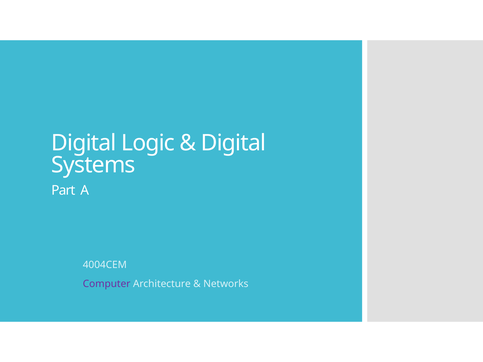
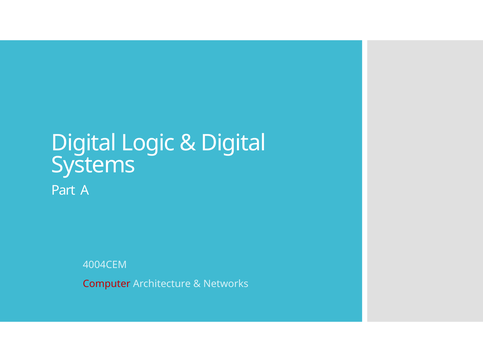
Computer colour: purple -> red
